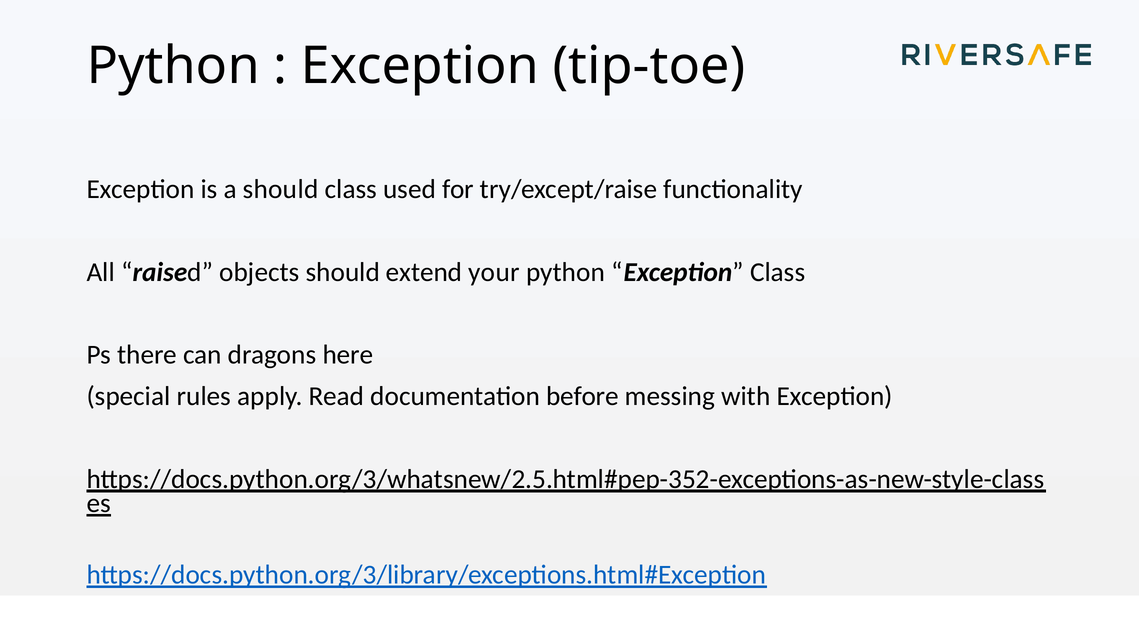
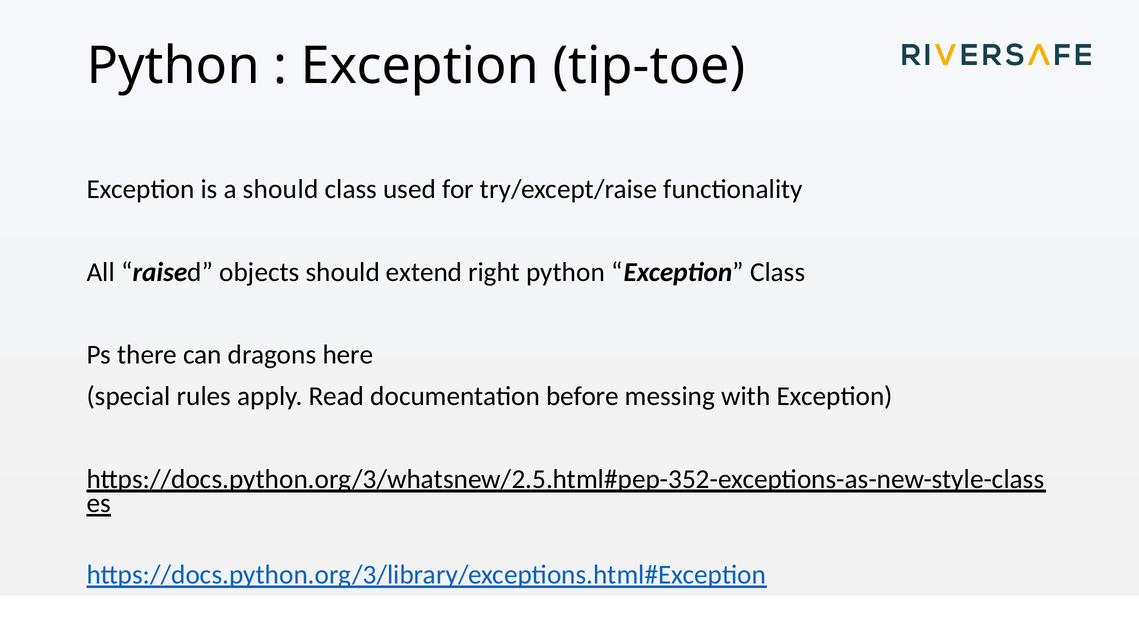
your: your -> right
